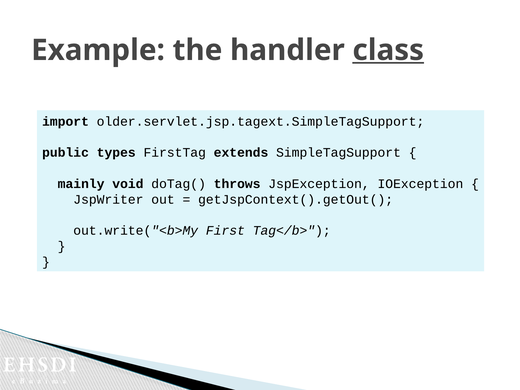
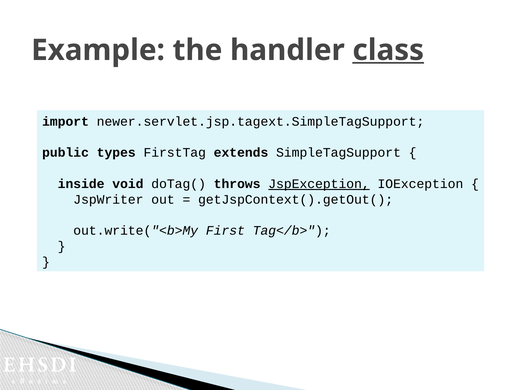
older.servlet.jsp.tagext.SimpleTagSupport: older.servlet.jsp.tagext.SimpleTagSupport -> newer.servlet.jsp.tagext.SimpleTagSupport
mainly: mainly -> inside
JspException underline: none -> present
